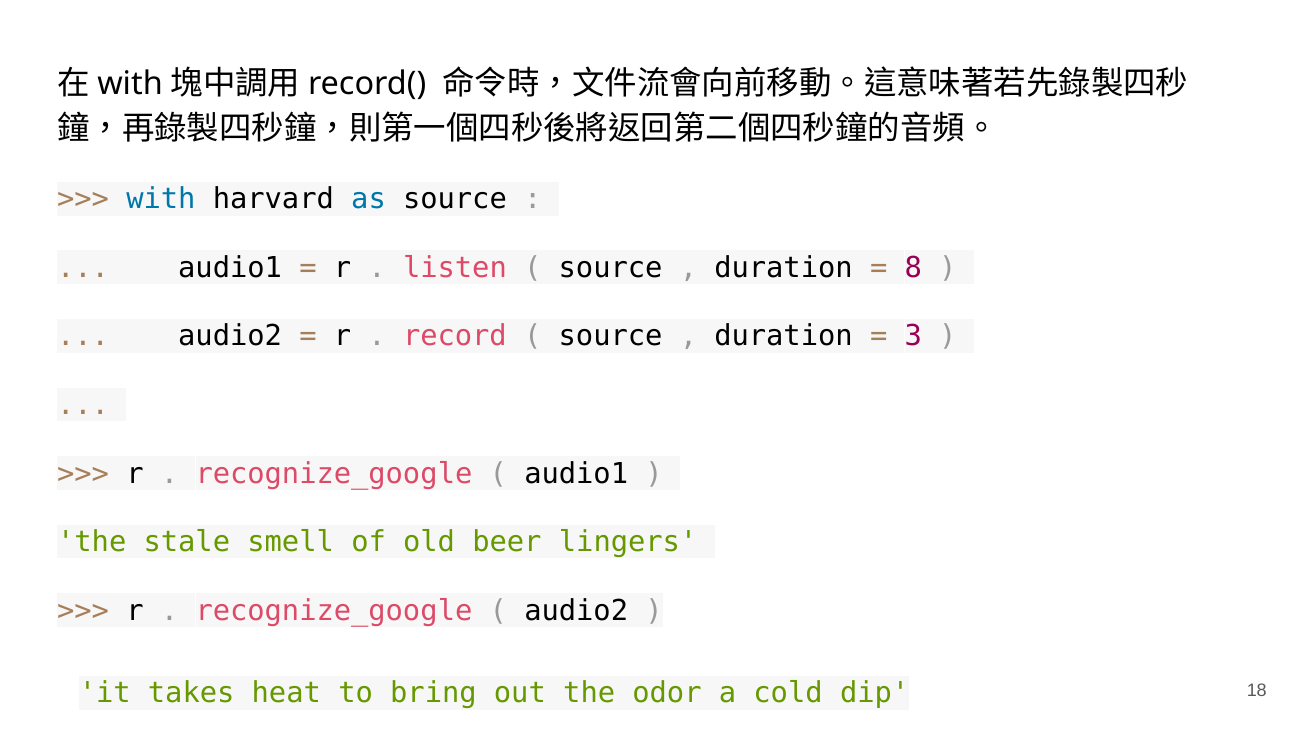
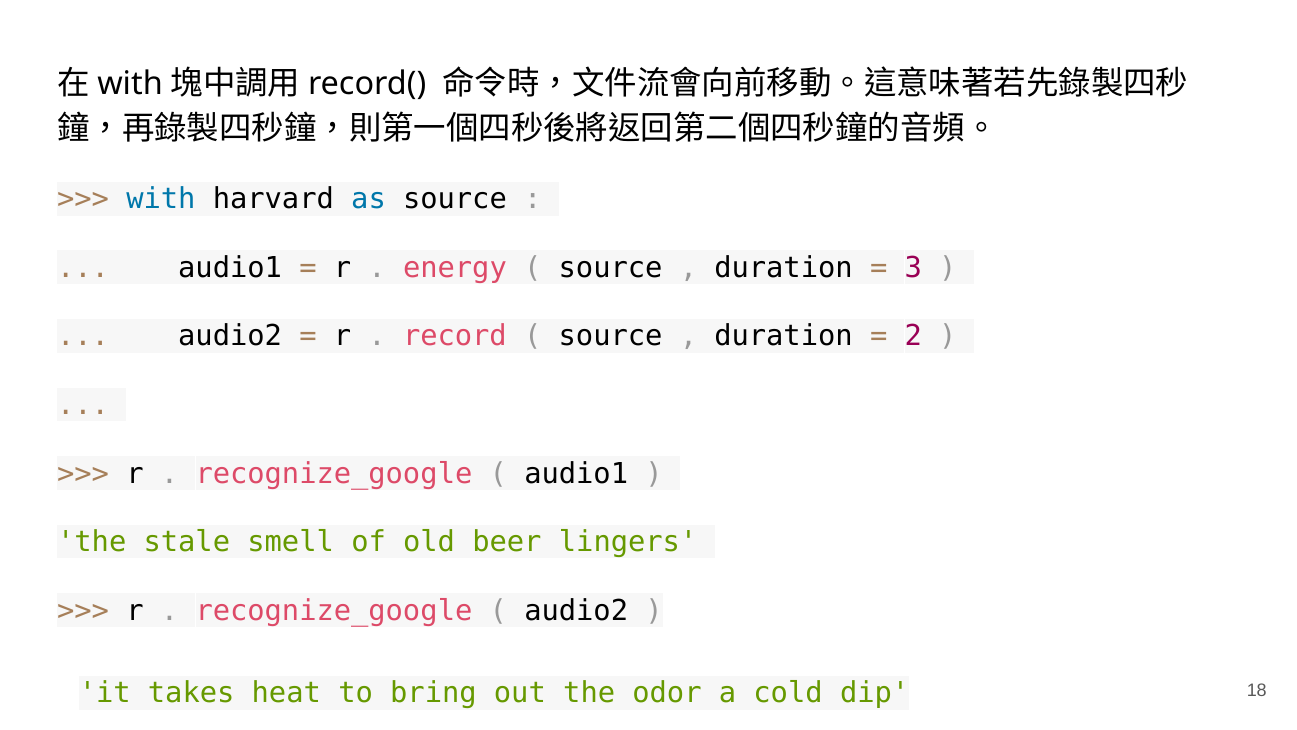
listen: listen -> energy
8: 8 -> 3
3: 3 -> 2
